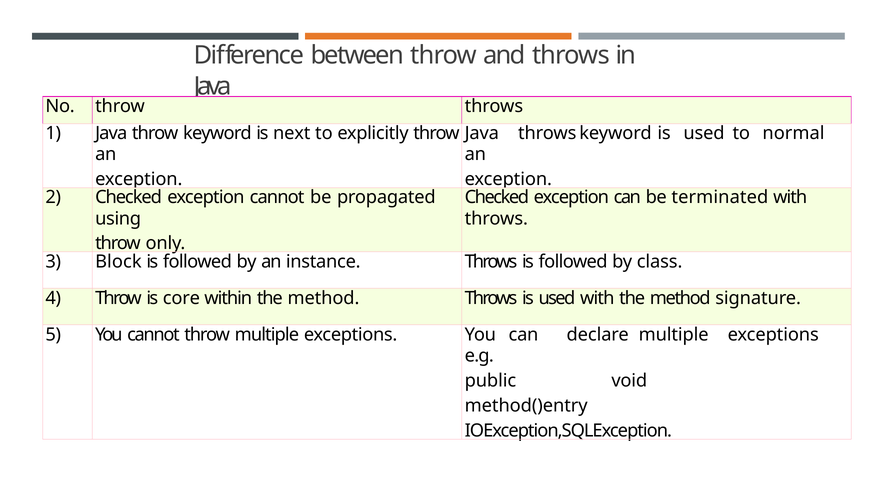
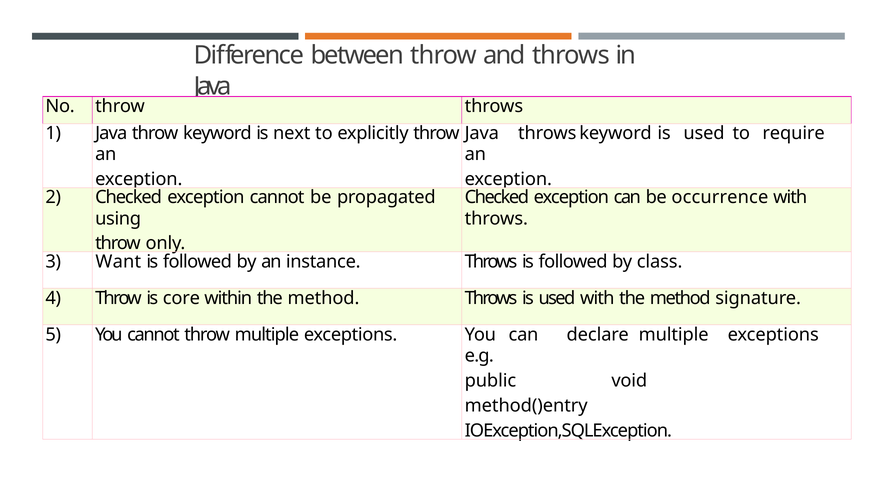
normal: normal -> require
terminated: terminated -> occurrence
Block: Block -> Want
